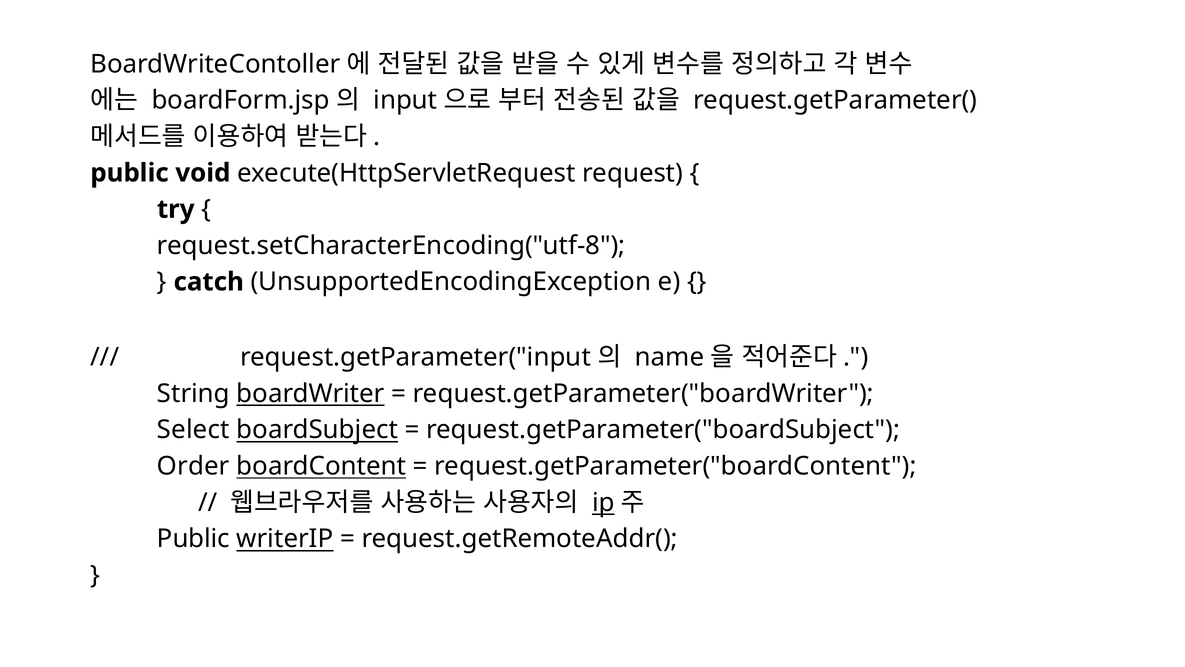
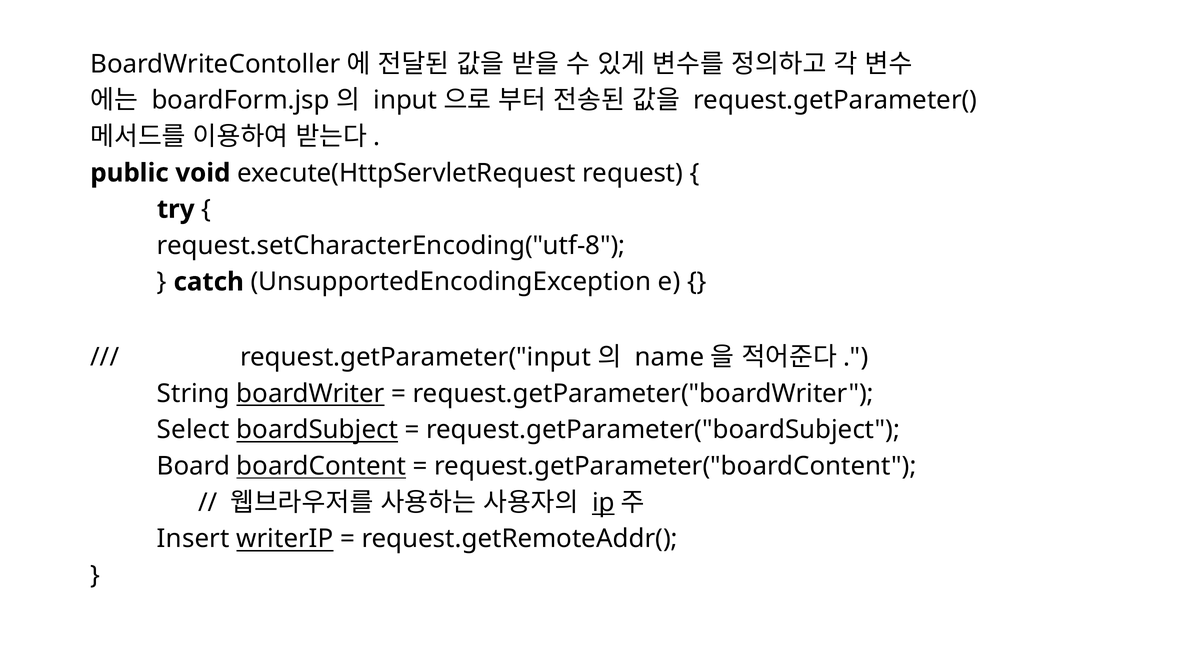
Order: Order -> Board
Public at (193, 538): Public -> Insert
